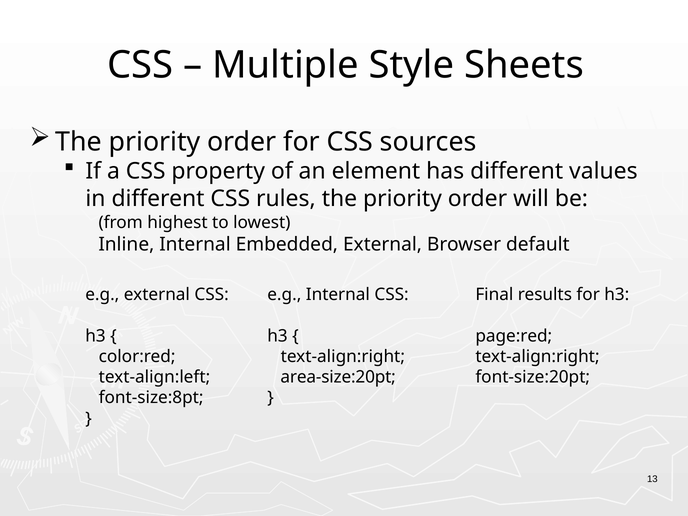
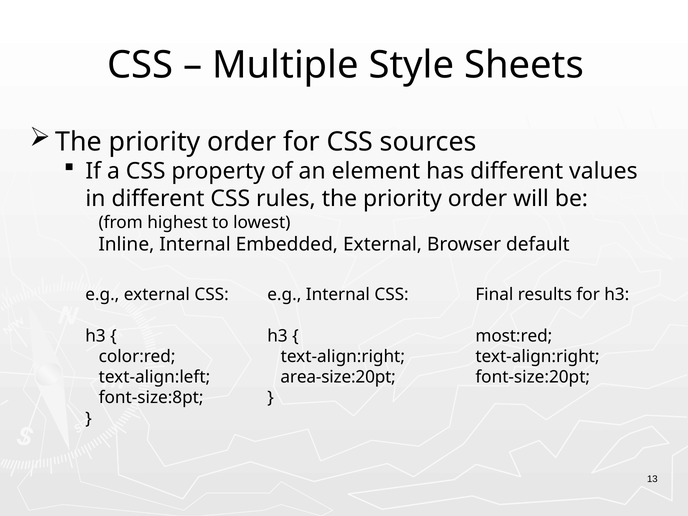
page:red: page:red -> most:red
